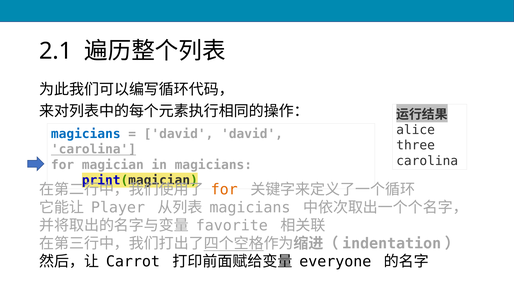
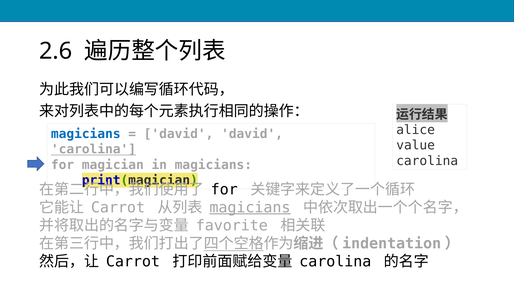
2.1: 2.1 -> 2.6
three: three -> value
for at (224, 190) colour: orange -> black
Player at (118, 208): Player -> Carrot
magicians at (250, 208) underline: none -> present
everyone at (335, 262): everyone -> carolina
